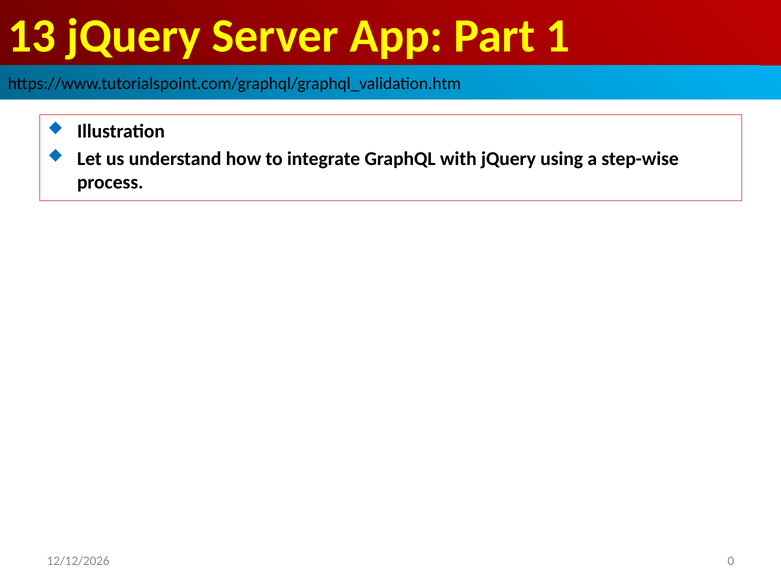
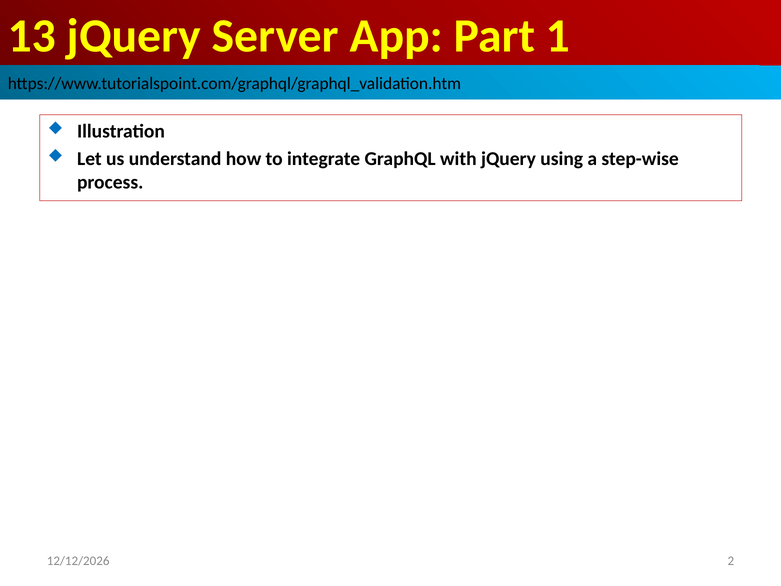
0: 0 -> 2
